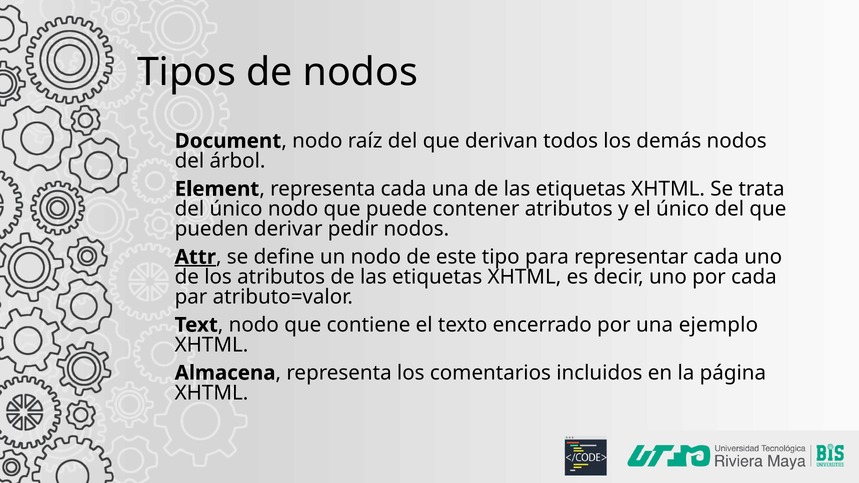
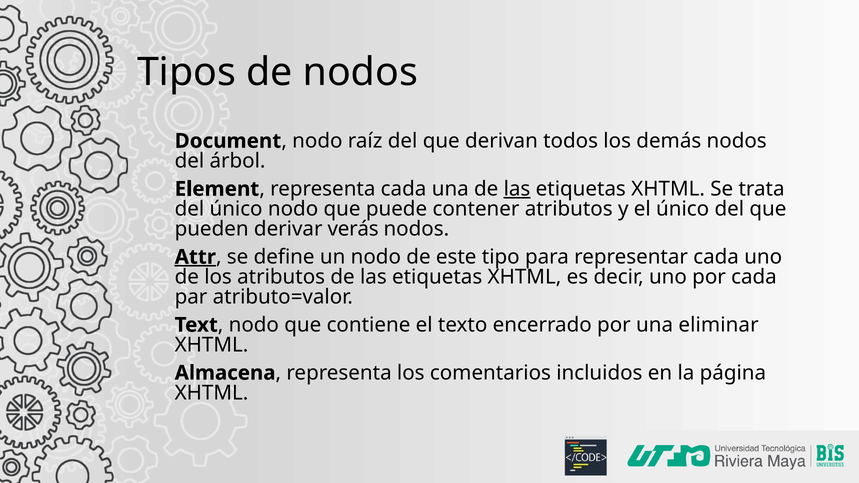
las at (517, 189) underline: none -> present
pedir: pedir -> verás
ejemplo: ejemplo -> eliminar
